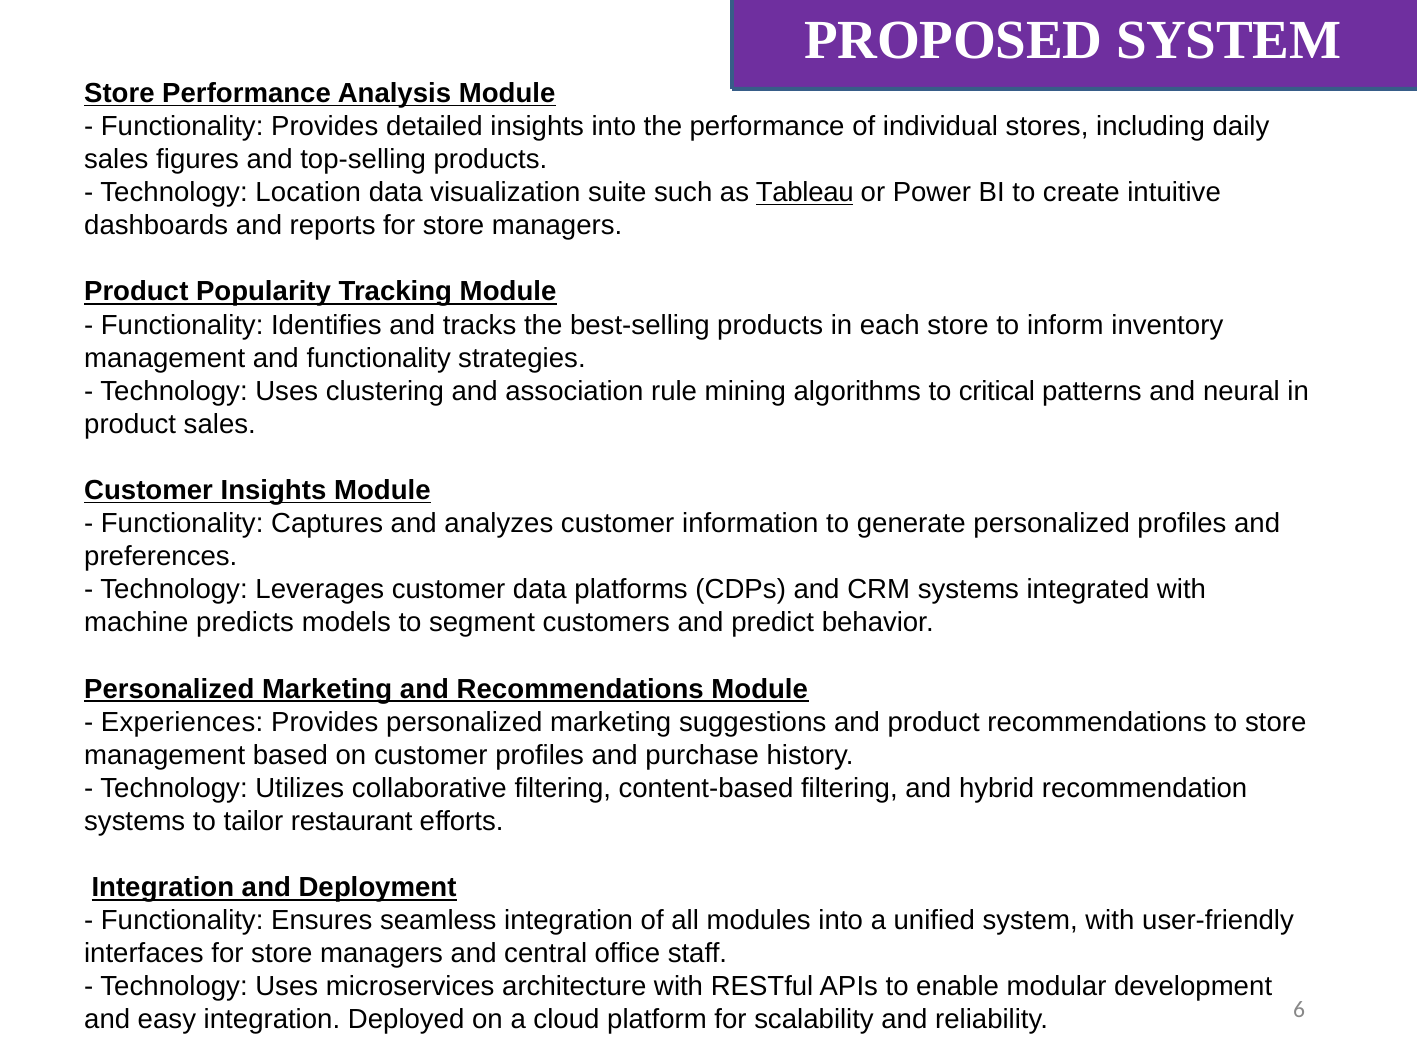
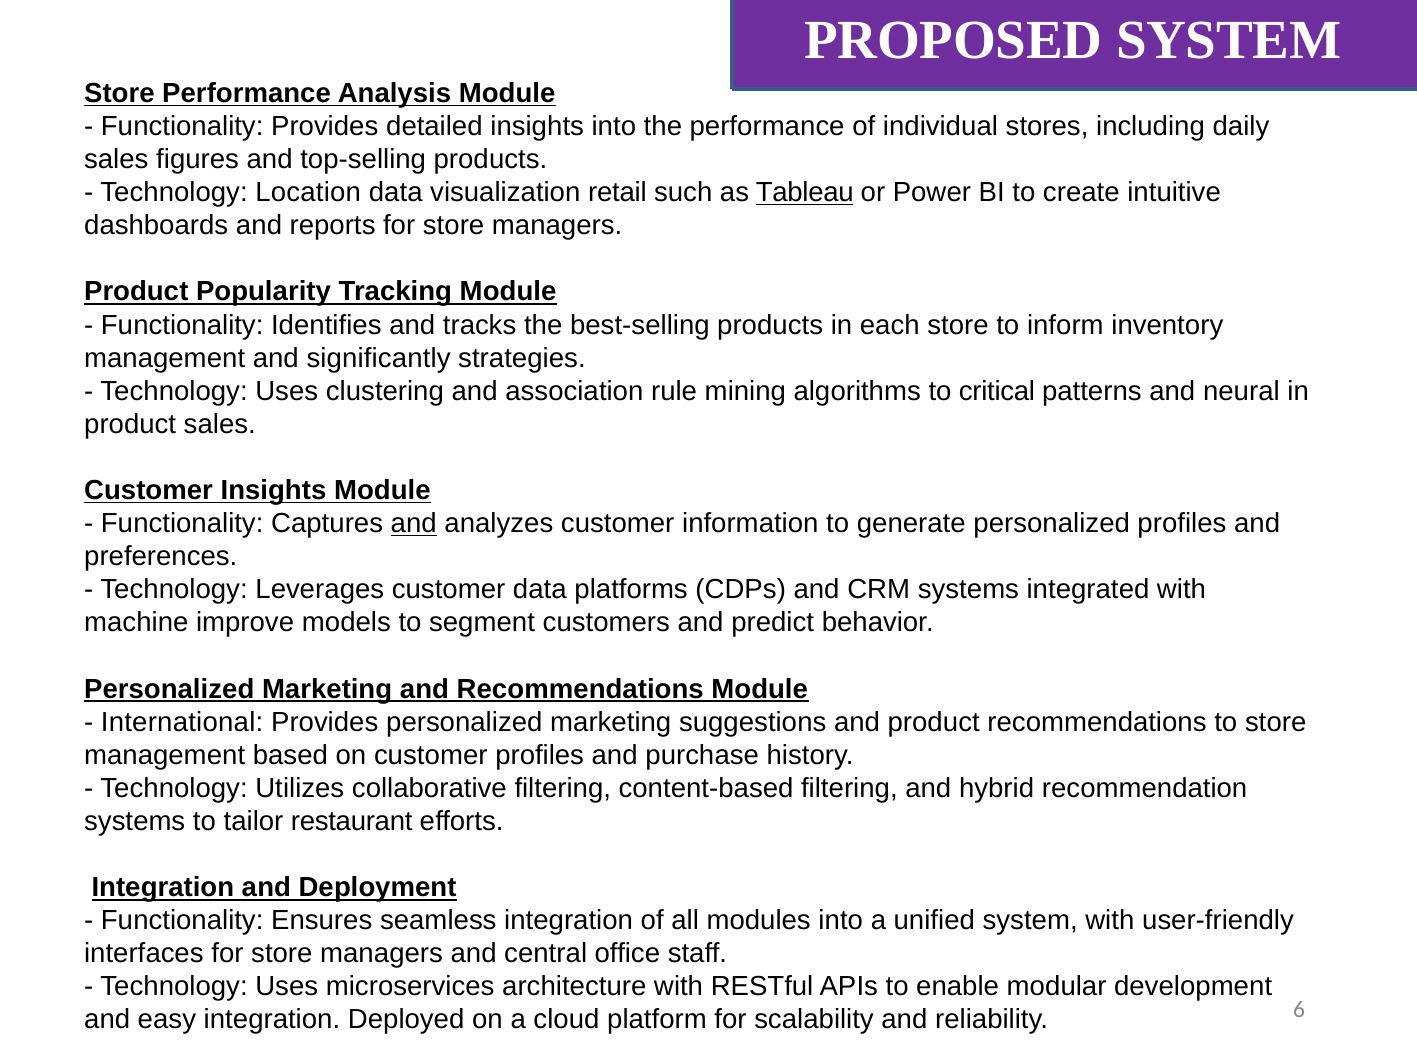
suite: suite -> retail
and functionality: functionality -> significantly
and at (414, 523) underline: none -> present
predicts: predicts -> improve
Experiences: Experiences -> International
